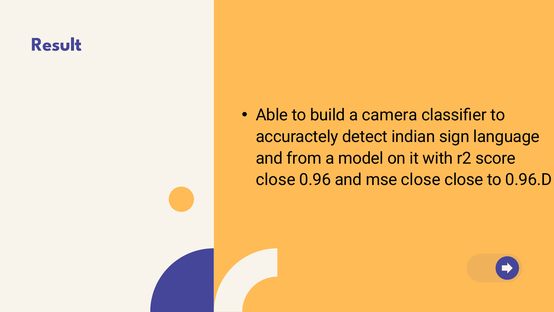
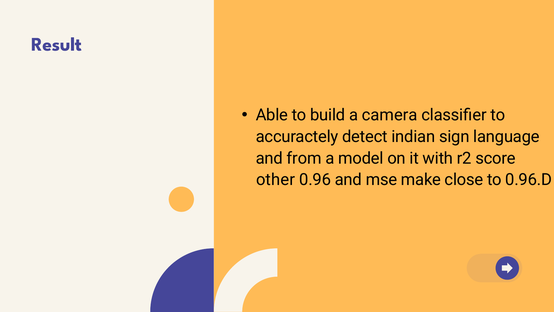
close at (276, 180): close -> other
mse close: close -> make
